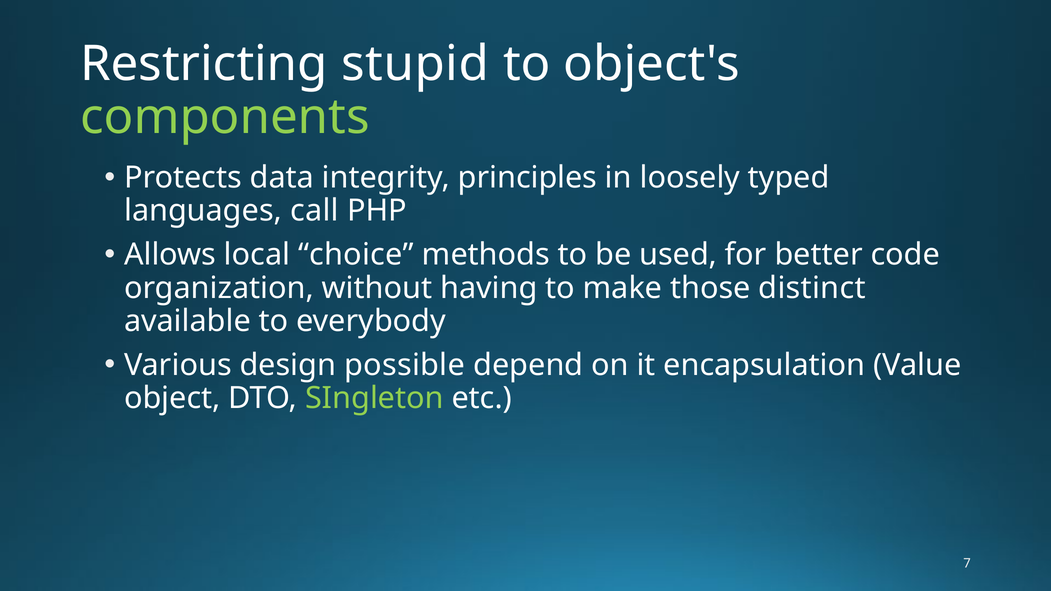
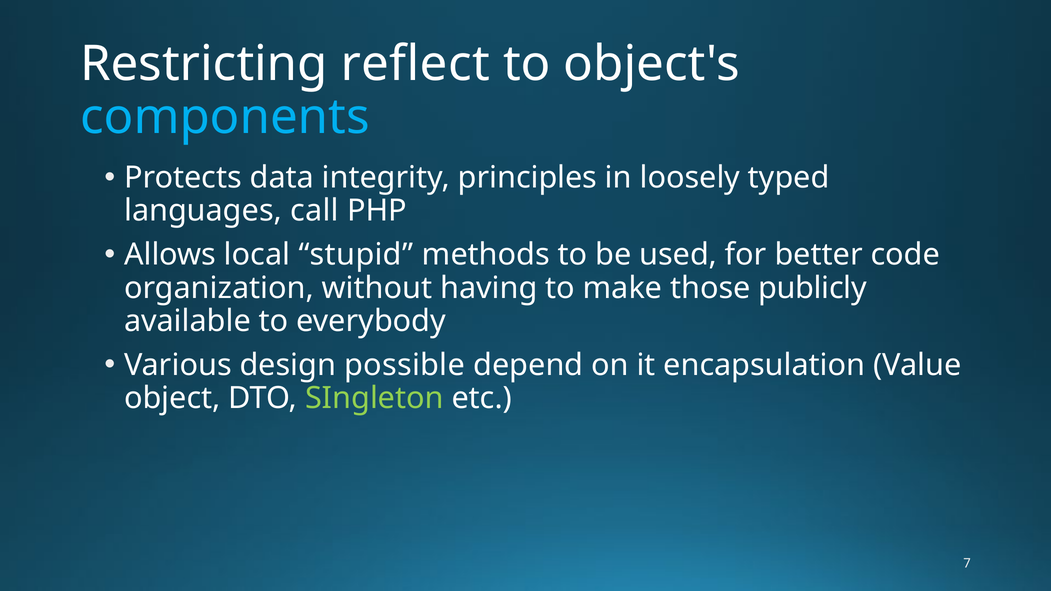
stupid: stupid -> reflect
components colour: light green -> light blue
choice: choice -> stupid
distinct: distinct -> publicly
